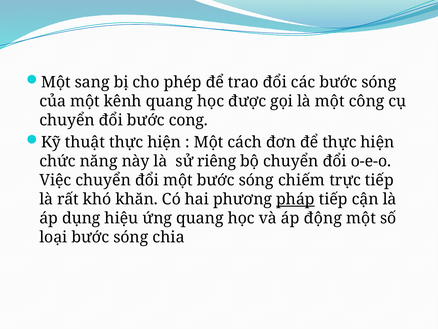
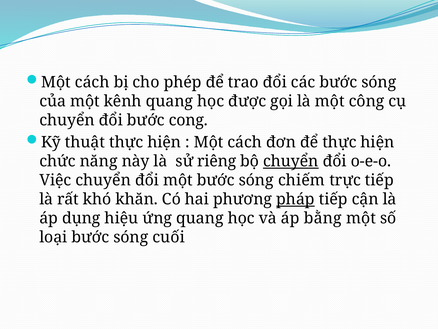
sang at (92, 82): sang -> cách
chuyển at (291, 161) underline: none -> present
động: động -> bằng
chia: chia -> cuối
